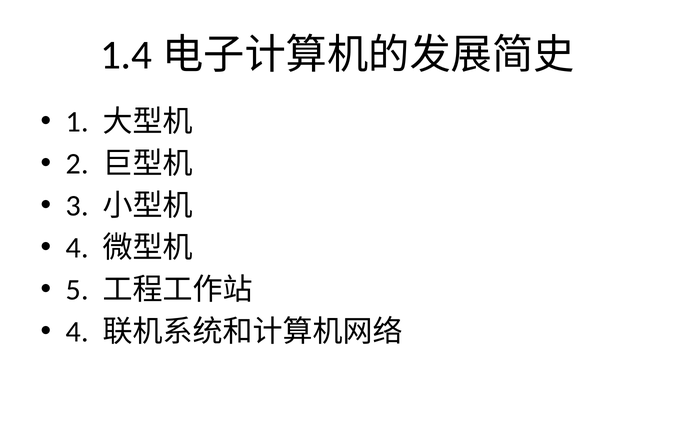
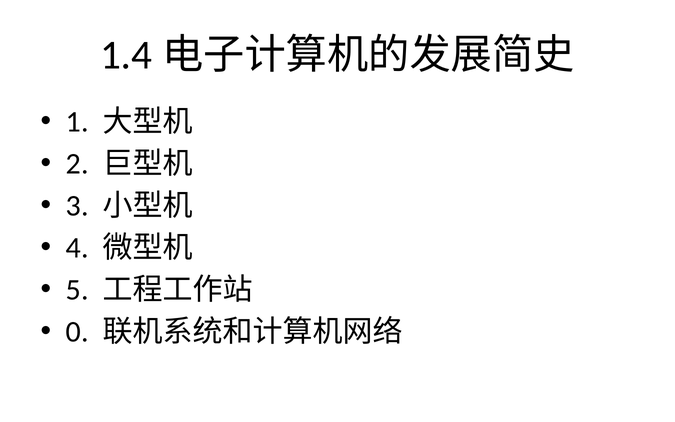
4 at (77, 332): 4 -> 0
